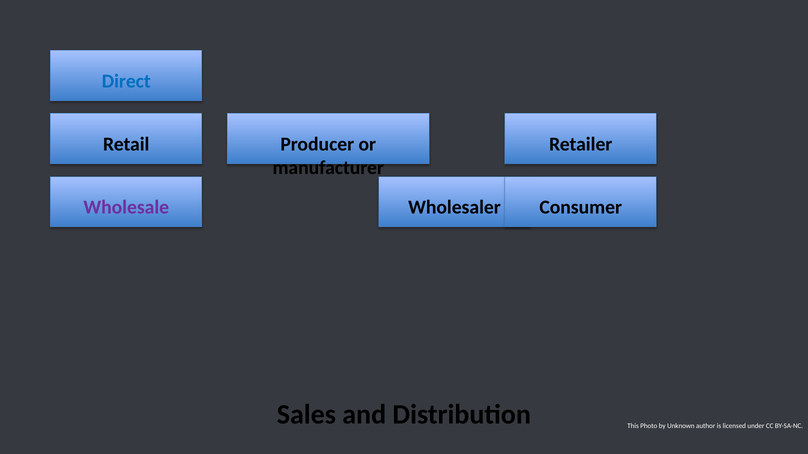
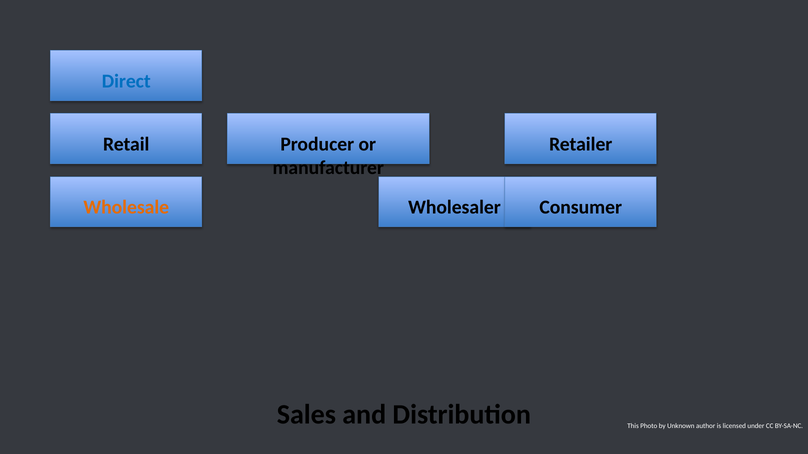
Wholesale colour: purple -> orange
